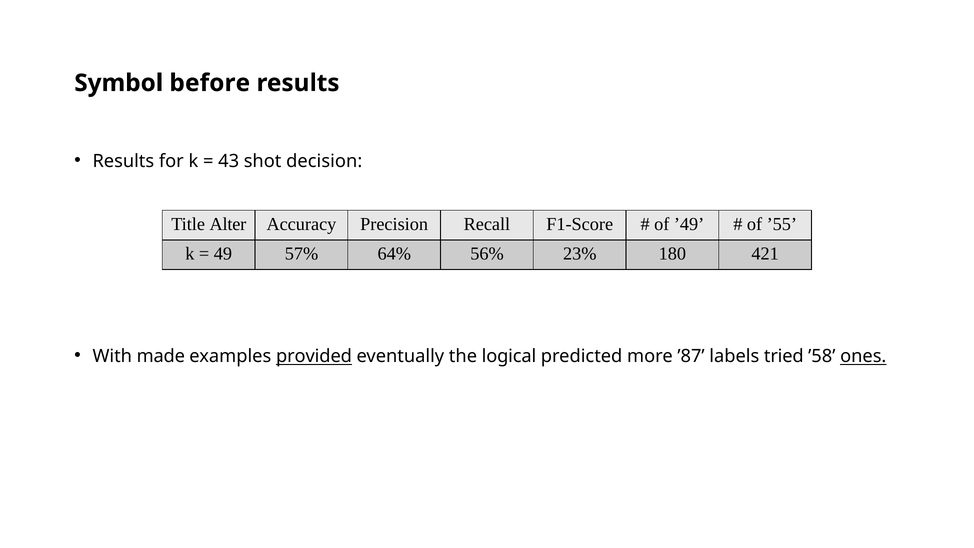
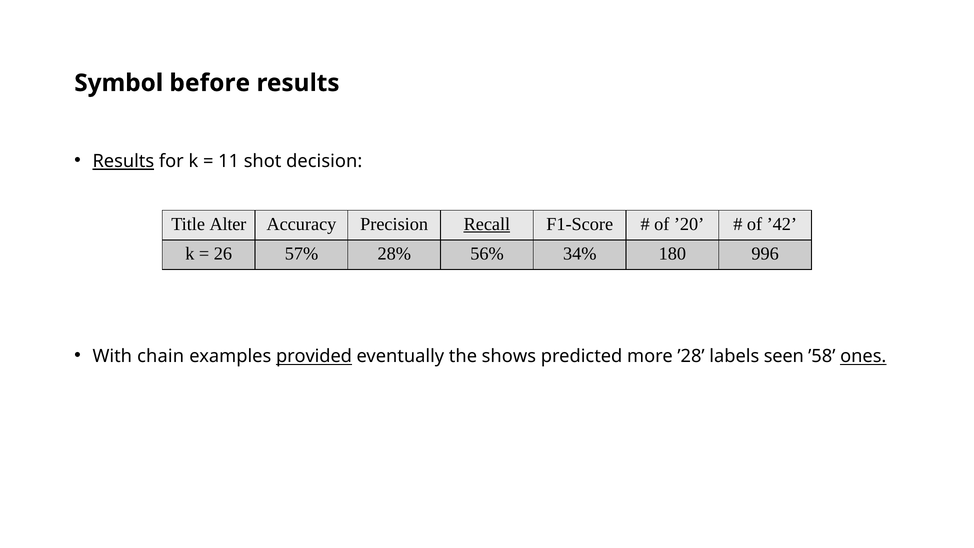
Results at (123, 161) underline: none -> present
43: 43 -> 11
Recall underline: none -> present
’49: ’49 -> ’20
’55: ’55 -> ’42
49: 49 -> 26
64%: 64% -> 28%
23%: 23% -> 34%
421: 421 -> 996
made: made -> chain
logical: logical -> shows
’87: ’87 -> ’28
tried: tried -> seen
